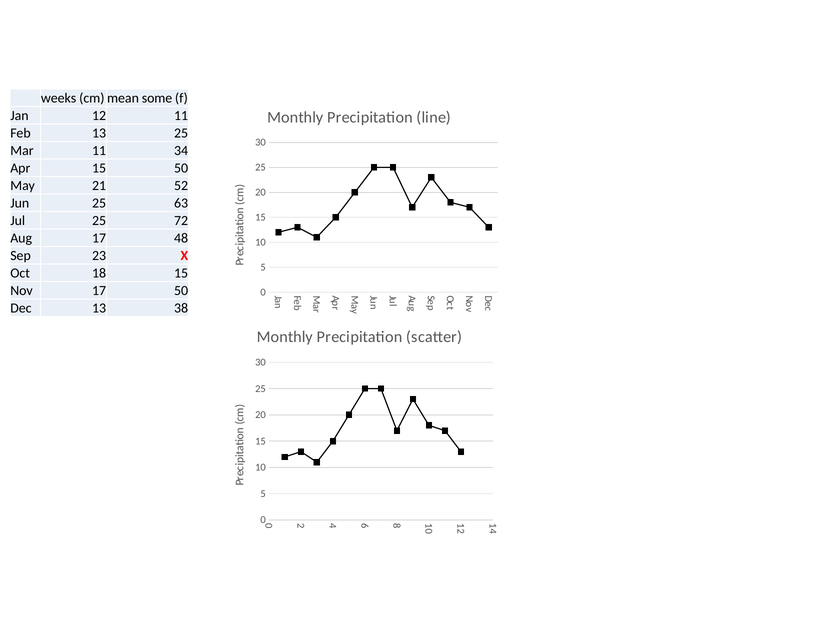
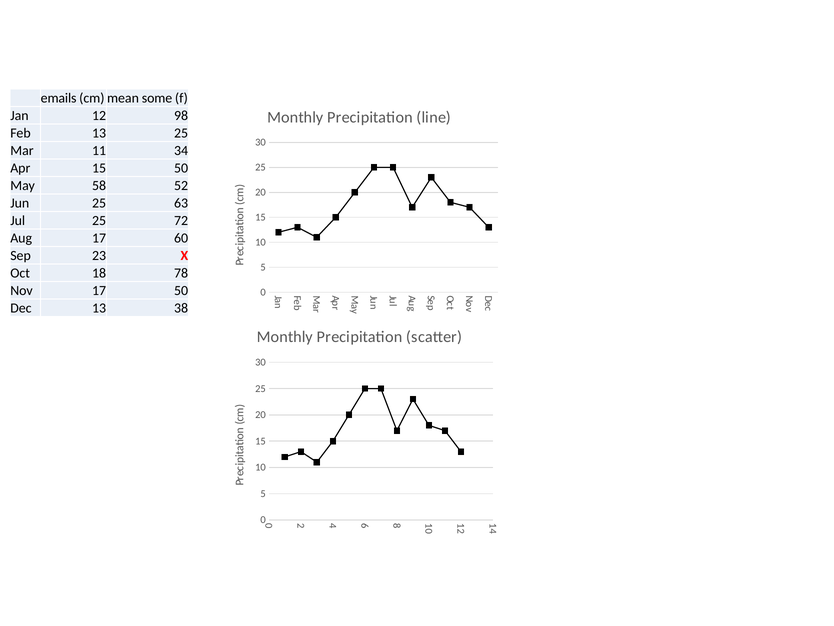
weeks: weeks -> emails
12 11: 11 -> 98
21: 21 -> 58
48: 48 -> 60
18 15: 15 -> 78
